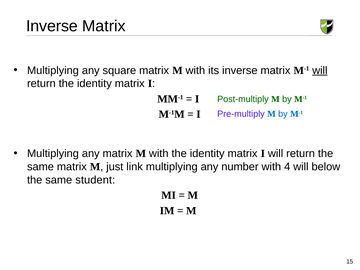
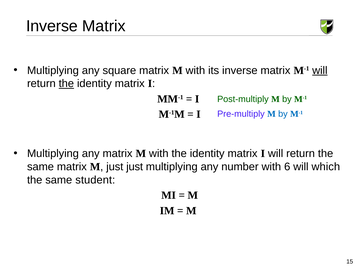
the at (66, 84) underline: none -> present
just link: link -> just
4: 4 -> 6
below: below -> which
